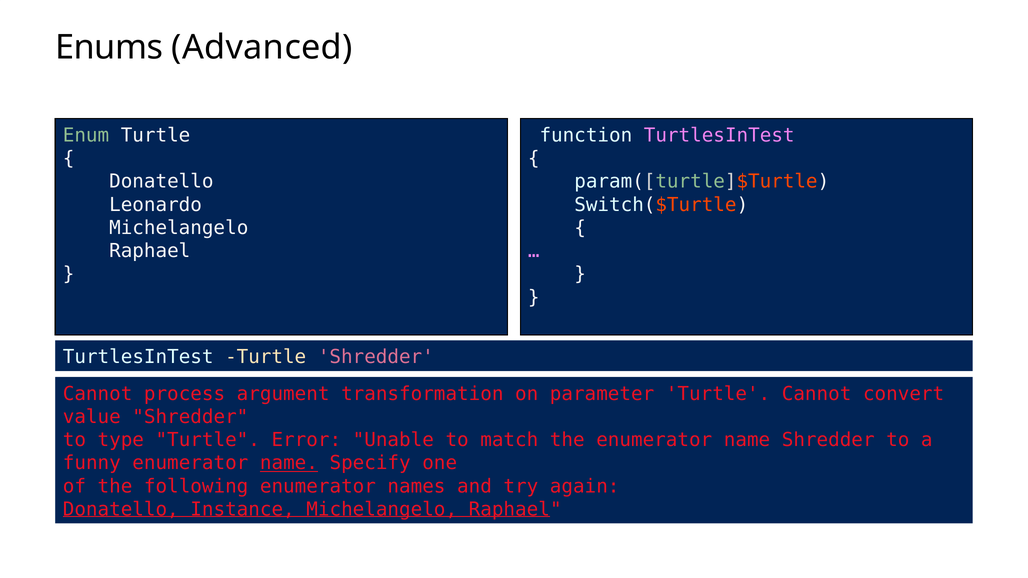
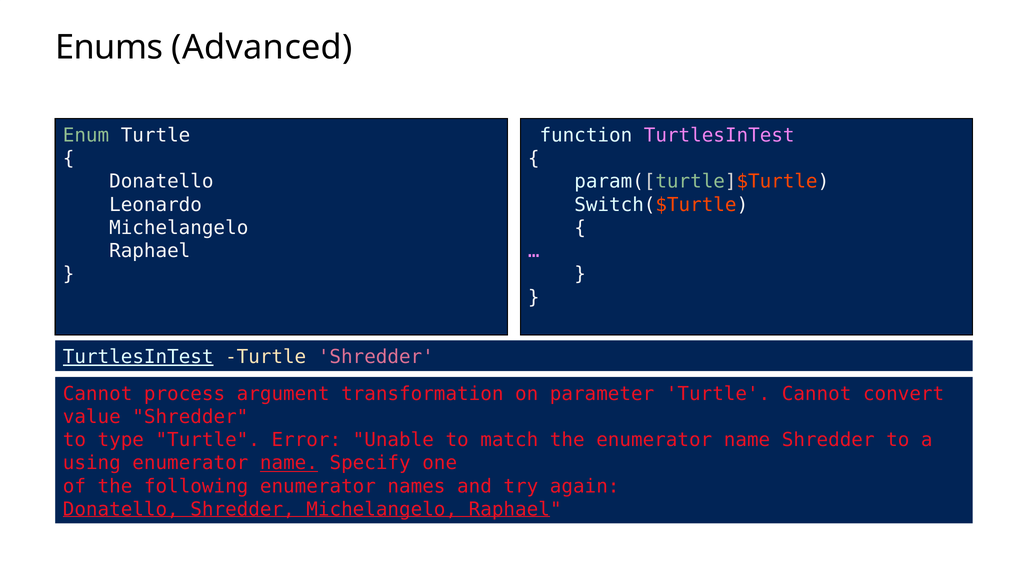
TurtlesInTest at (138, 357) underline: none -> present
funny: funny -> using
Donatello Instance: Instance -> Shredder
